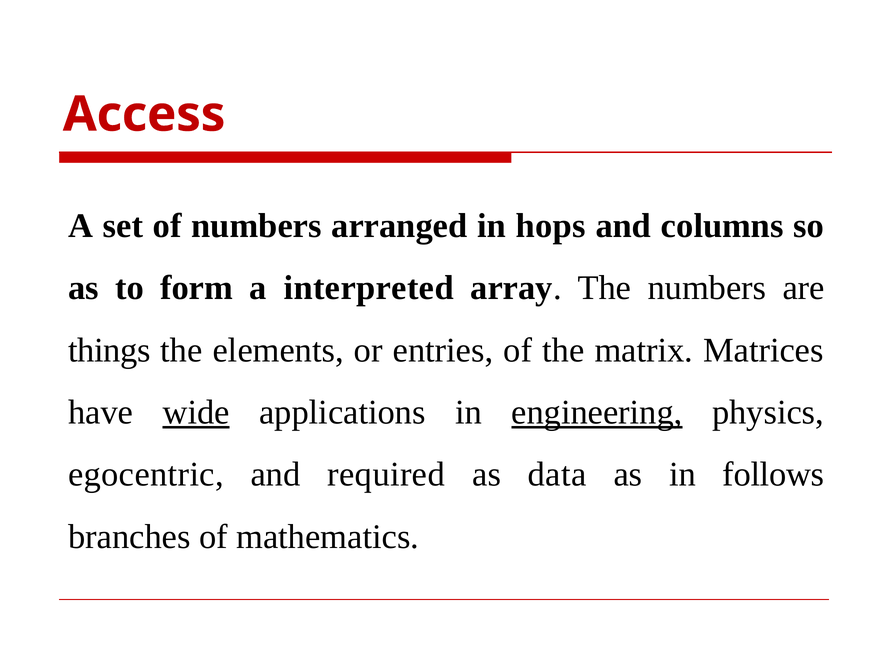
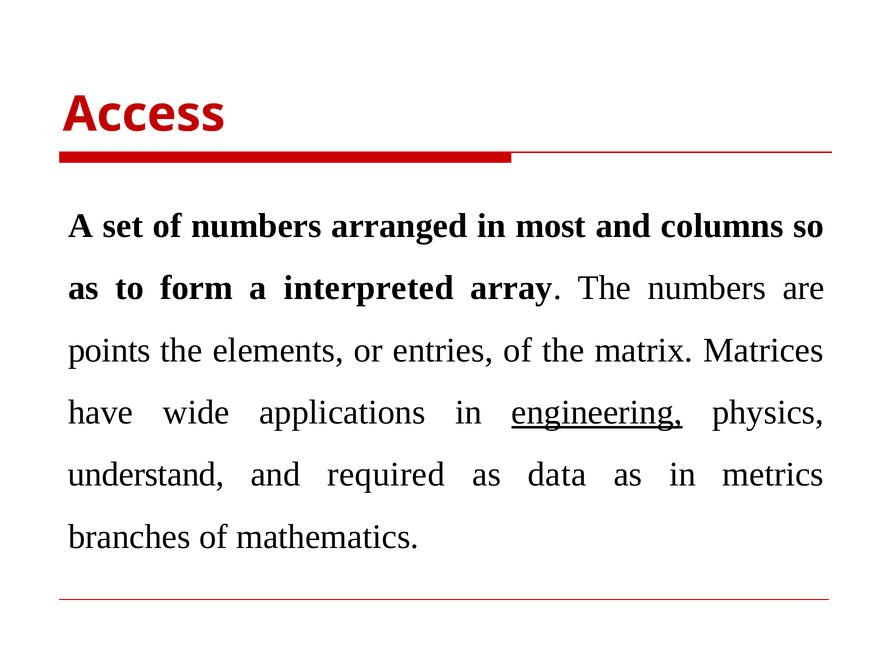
hops: hops -> most
things: things -> points
wide underline: present -> none
egocentric: egocentric -> understand
follows: follows -> metrics
